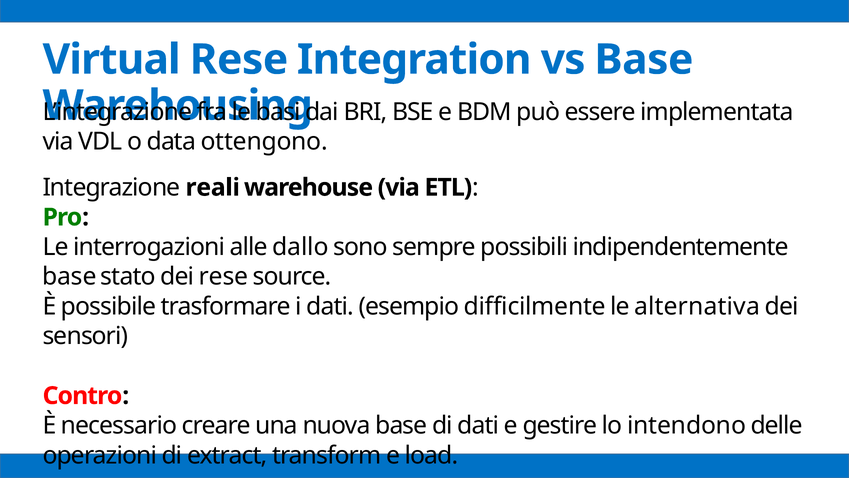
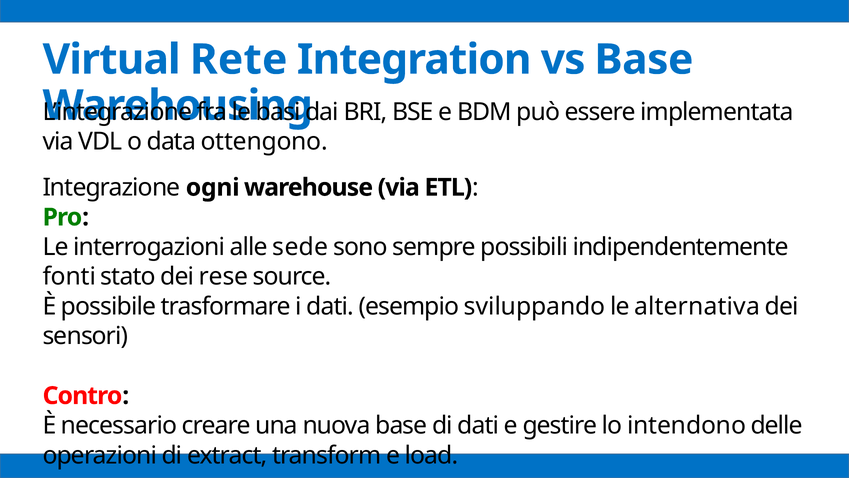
Virtual Rese: Rese -> Rete
reali: reali -> ogni
dallo: dallo -> sede
base at (69, 277): base -> fonti
difficilmente: difficilmente -> sviluppando
